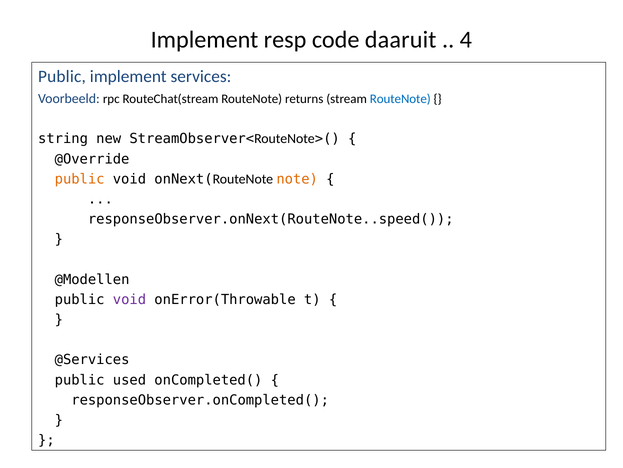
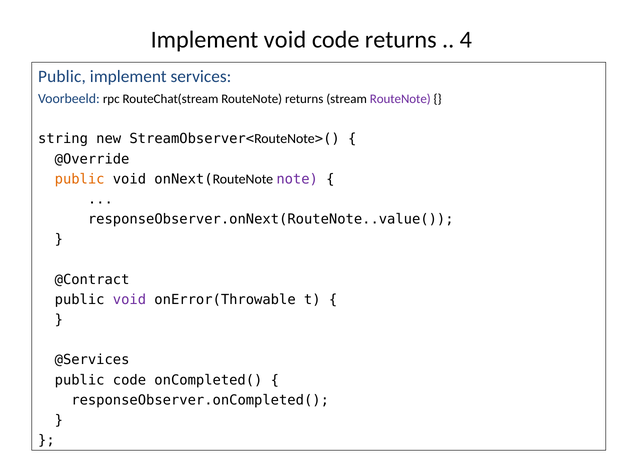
Implement resp: resp -> void
code daaruit: daaruit -> returns
RouteNote at (400, 99) colour: blue -> purple
note colour: orange -> purple
responseObserver.onNext(RouteNote..speed(: responseObserver.onNext(RouteNote..speed( -> responseObserver.onNext(RouteNote..value(
@Modellen: @Modellen -> @Contract
public used: used -> code
